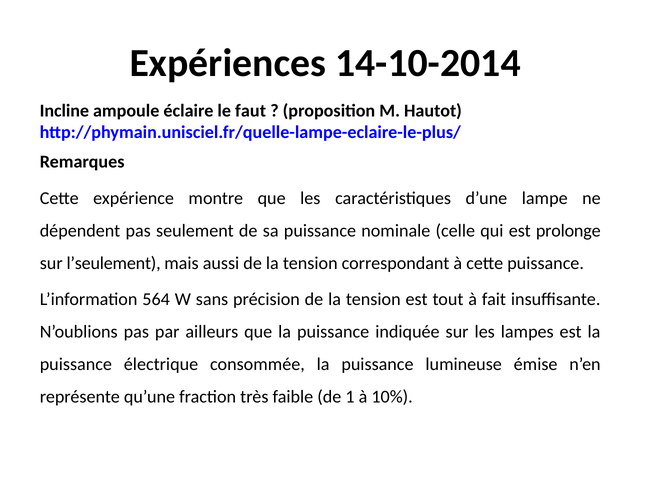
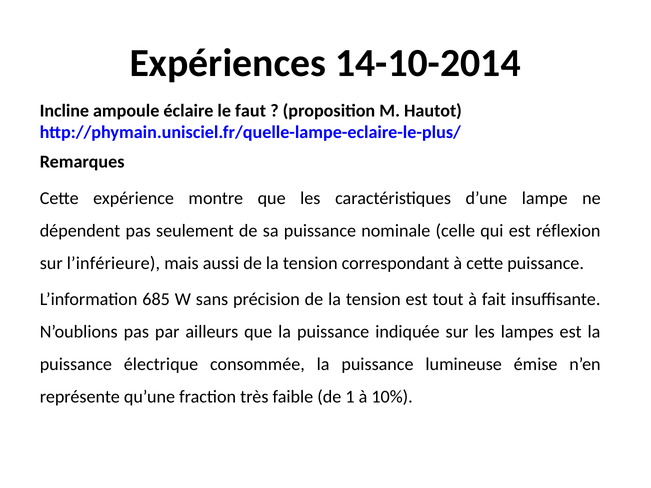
prolonge: prolonge -> réflexion
l’seulement: l’seulement -> l’inférieure
564: 564 -> 685
